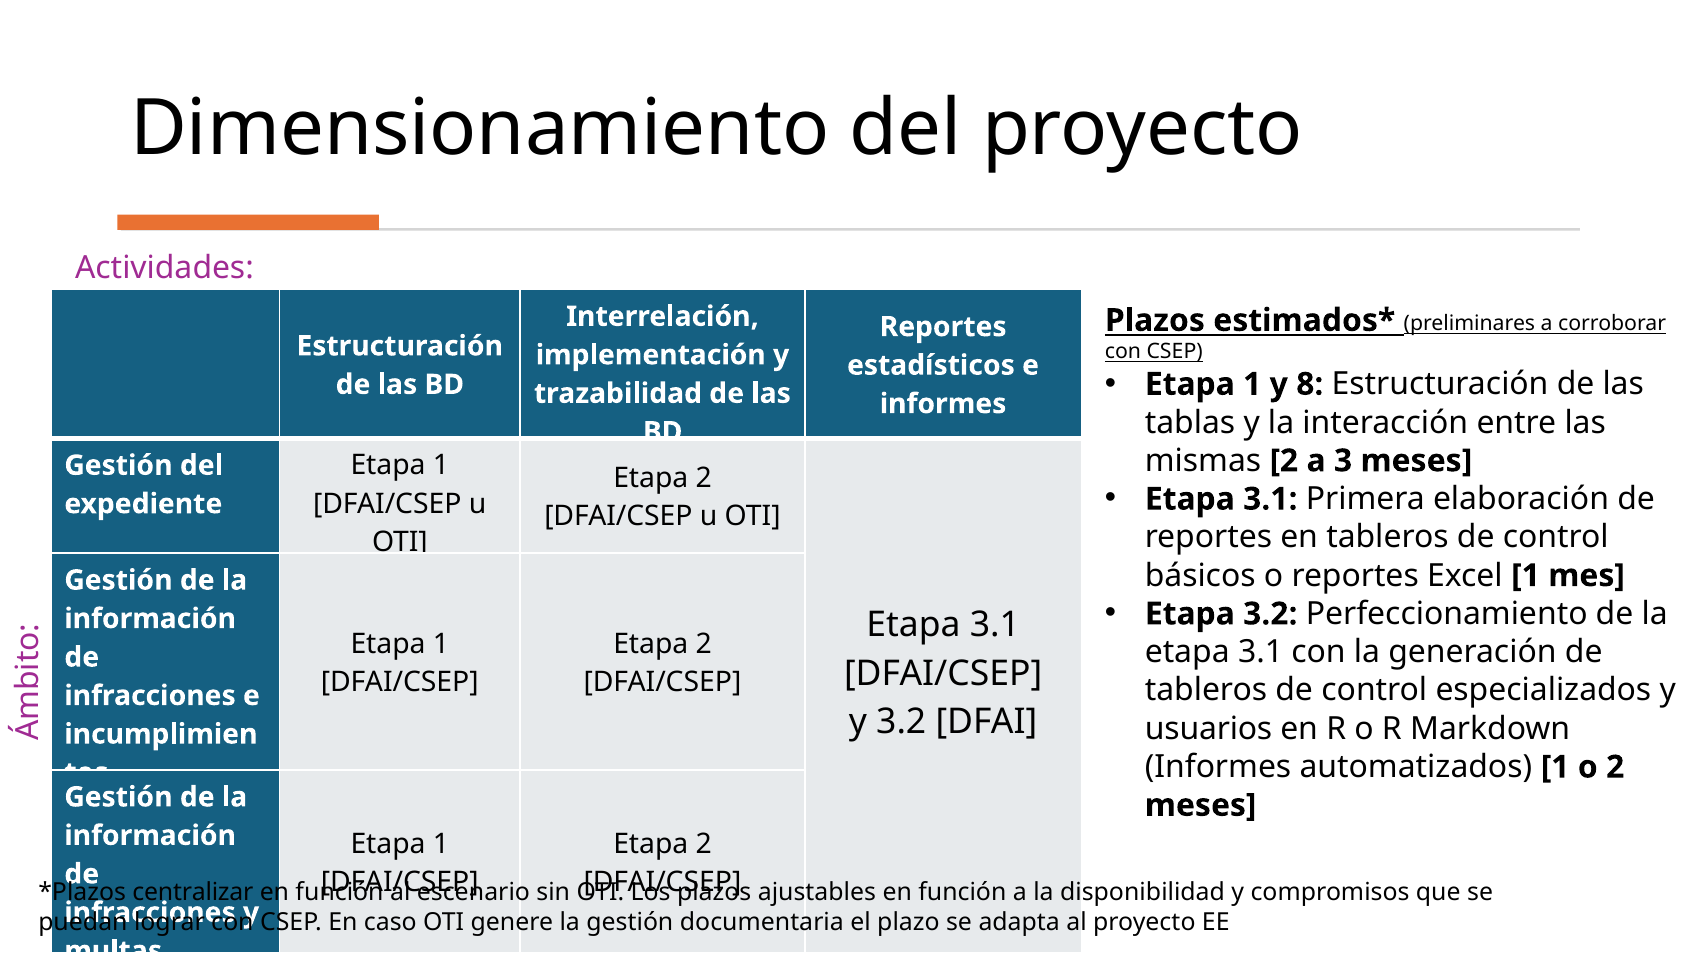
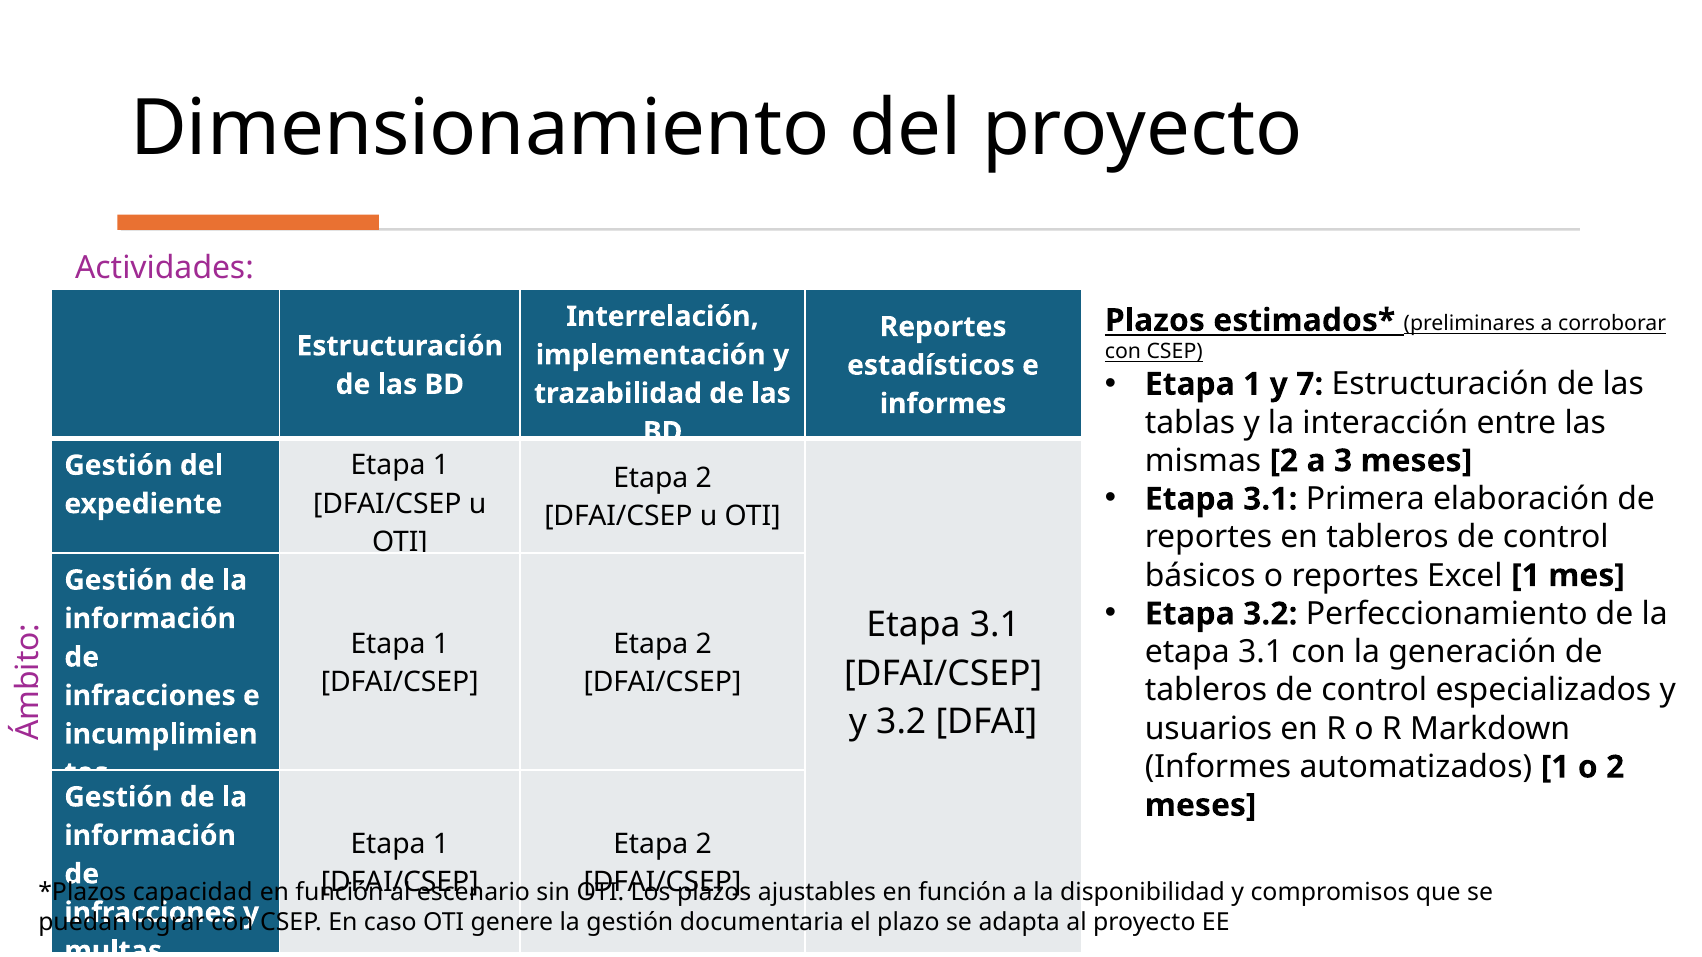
8: 8 -> 7
centralizar: centralizar -> capacidad
